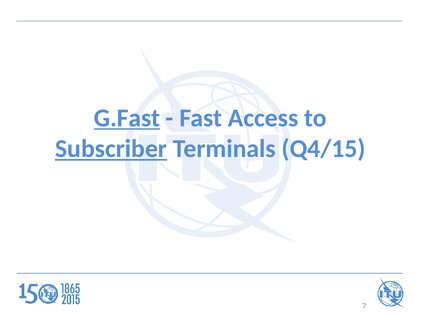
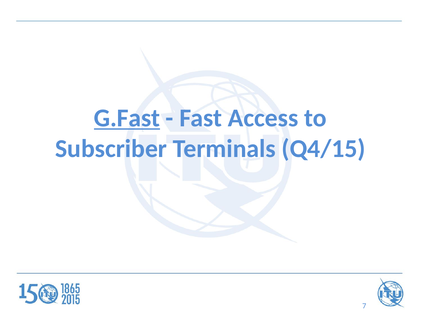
Subscriber underline: present -> none
